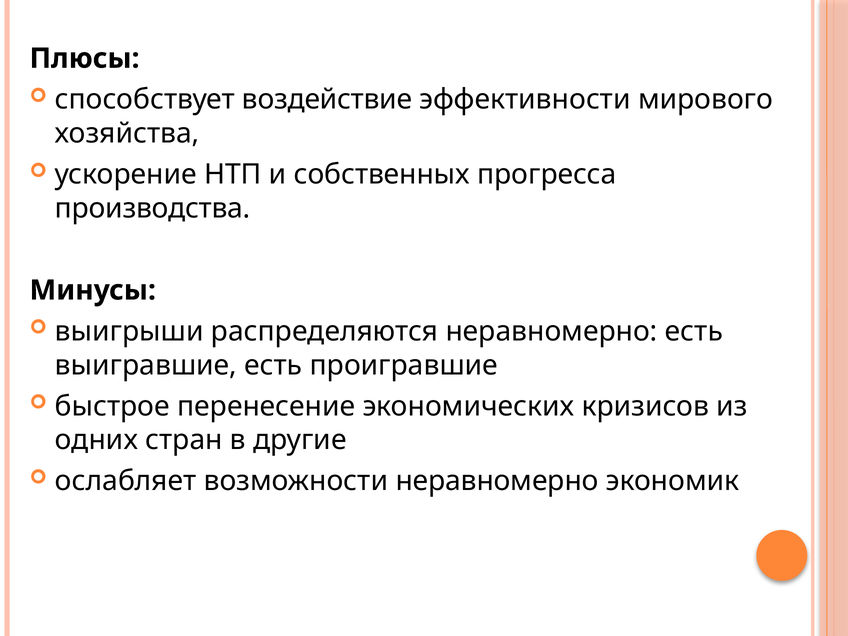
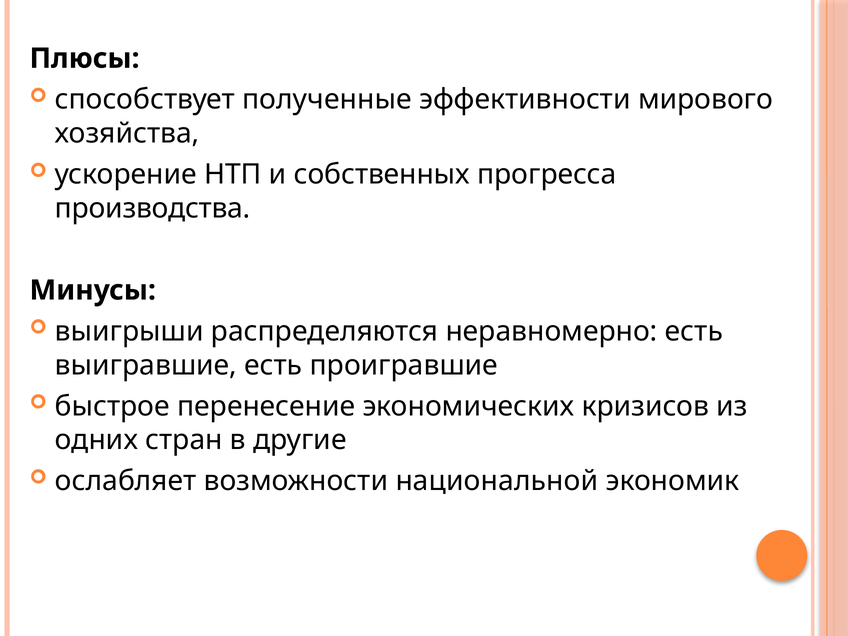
воздействие: воздействие -> полученные
возможности неравномерно: неравномерно -> национальной
